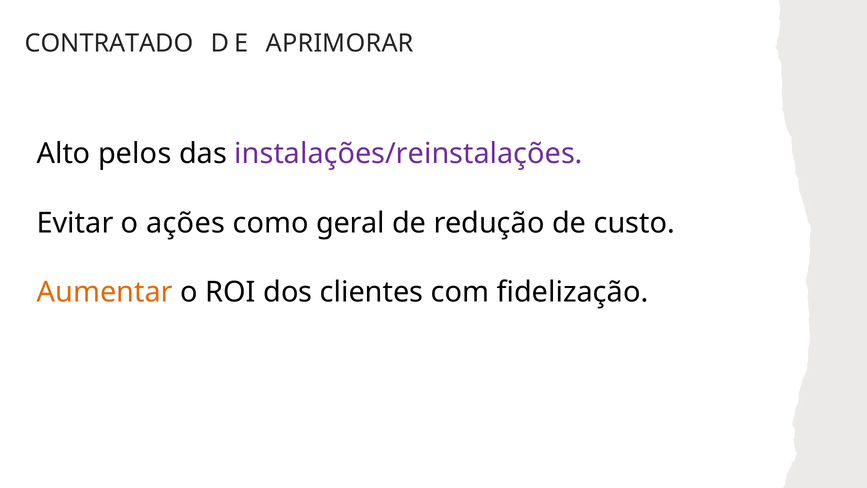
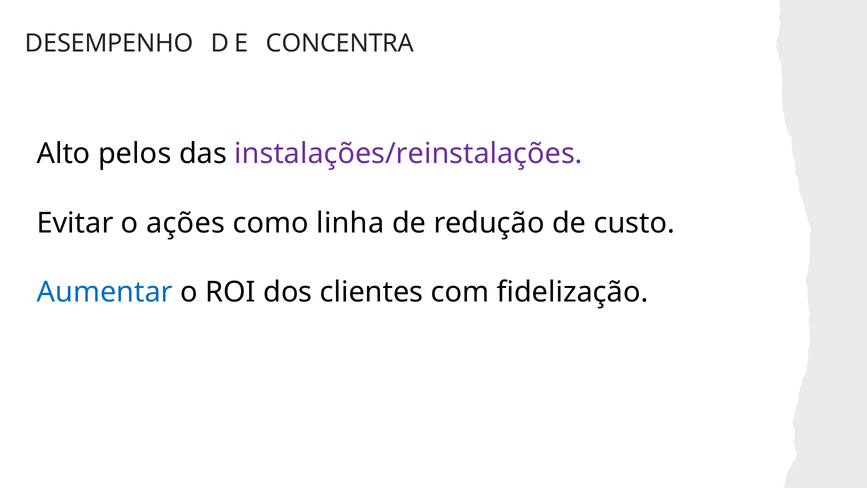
CONTRATADO: CONTRATADO -> DESEMPENHO
APRIMORAR: APRIMORAR -> CONCENTRA
geral: geral -> linha
Aumentar colour: orange -> blue
